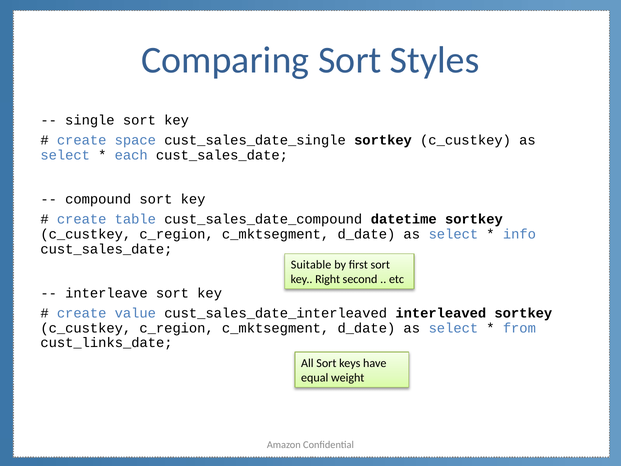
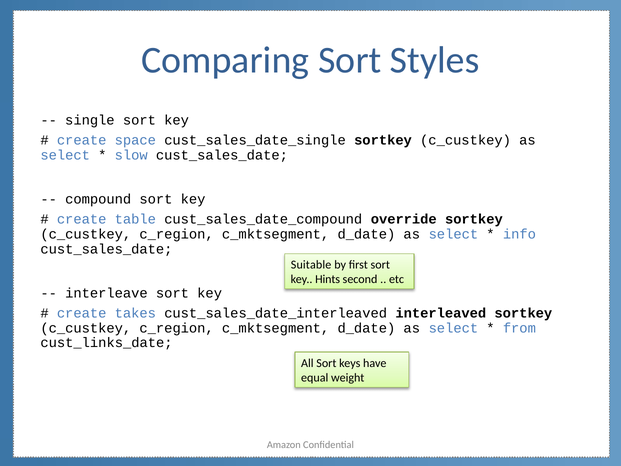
each: each -> slow
datetime: datetime -> override
Right: Right -> Hints
value: value -> takes
